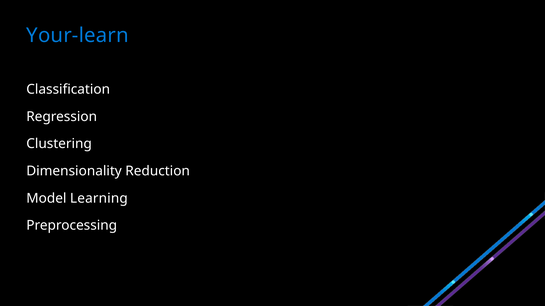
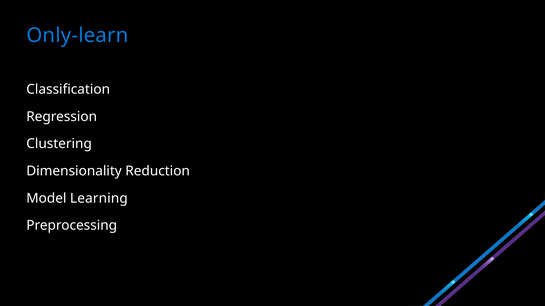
Your-learn: Your-learn -> Only-learn
